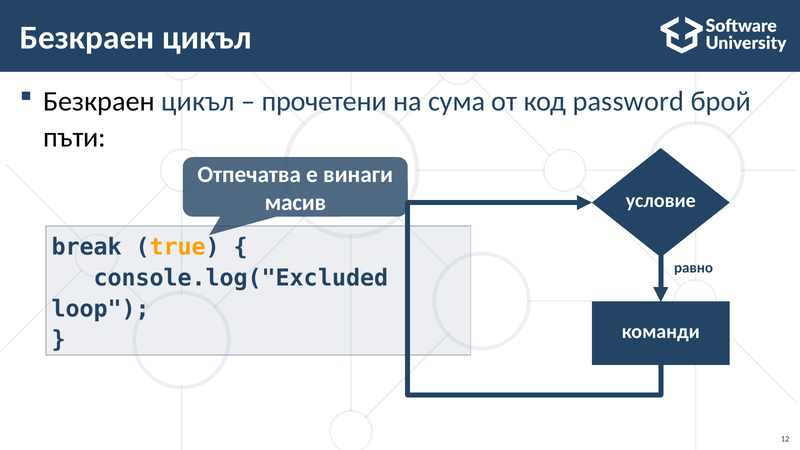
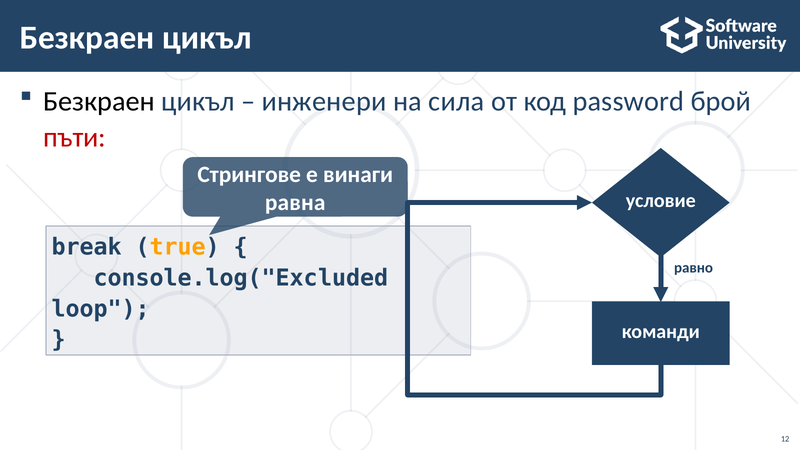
прочетени: прочетени -> инженери
сума: сума -> сила
пъти colour: black -> red
Отпечатва: Отпечатва -> Стрингове
масив: масив -> равна
